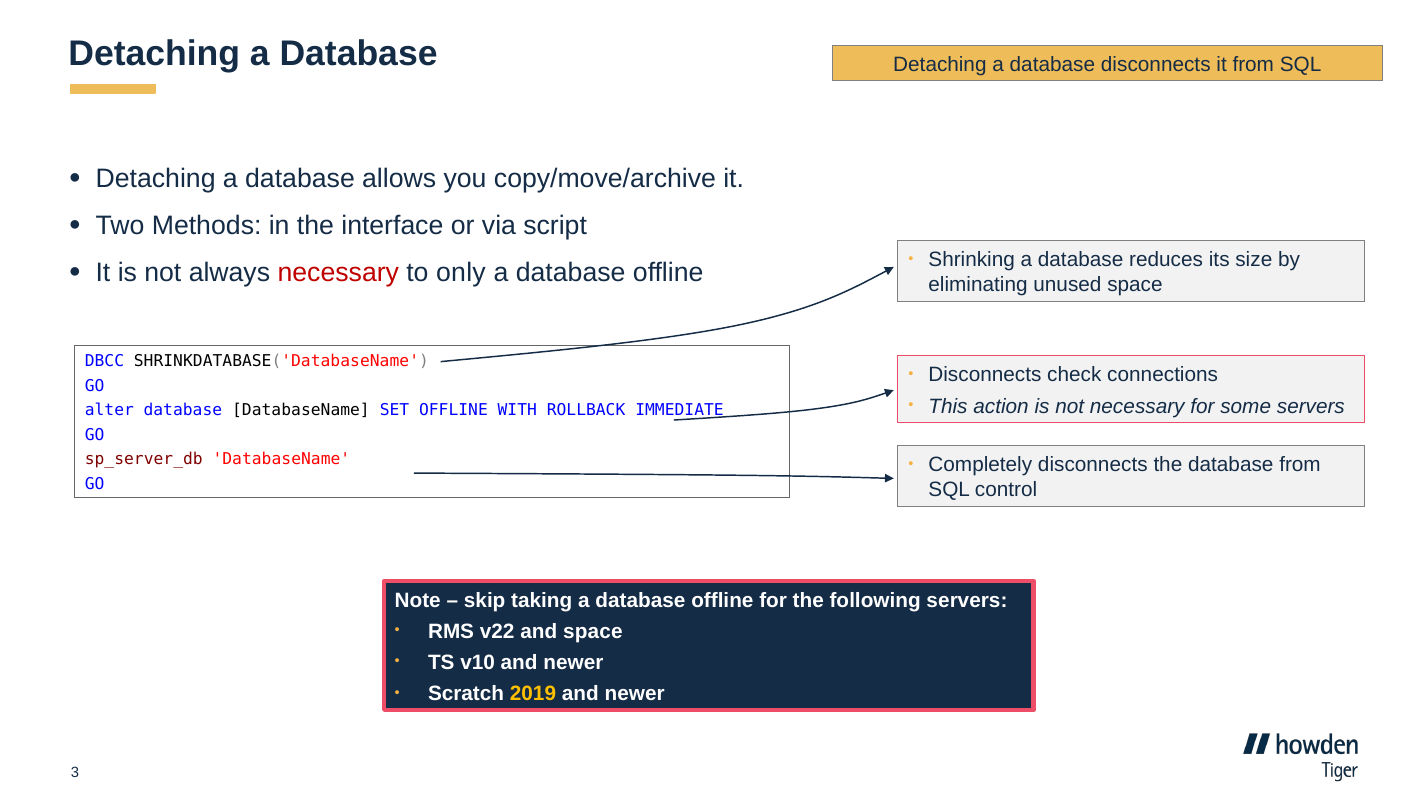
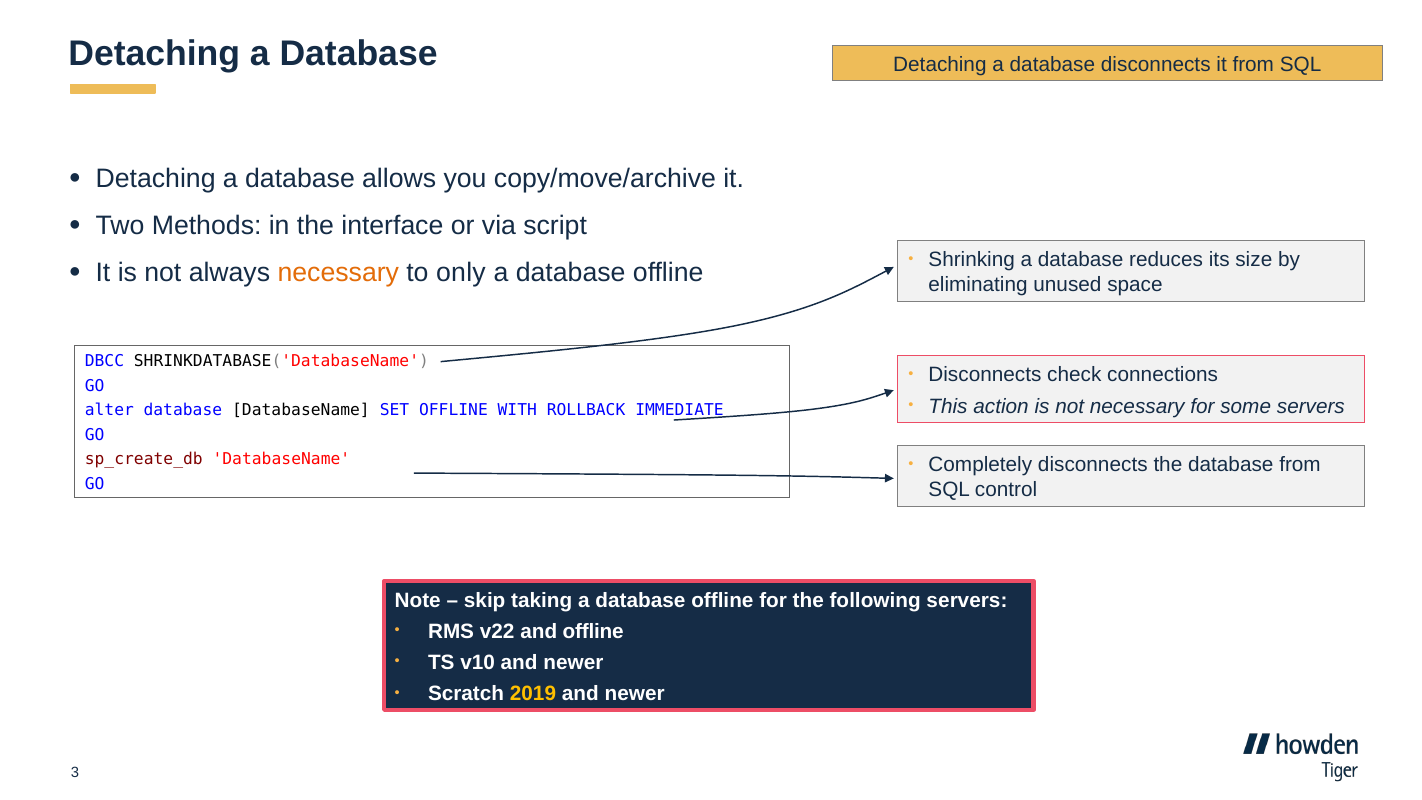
necessary at (338, 272) colour: red -> orange
sp_server_db: sp_server_db -> sp_create_db
and space: space -> offline
